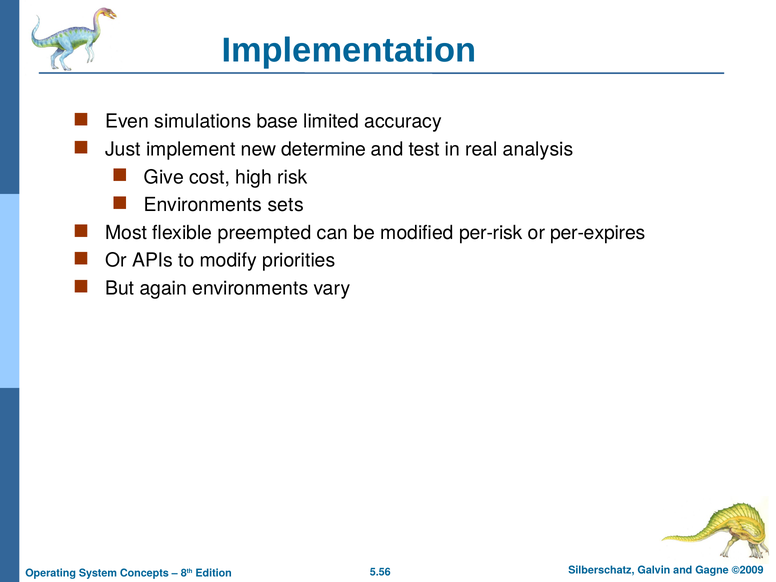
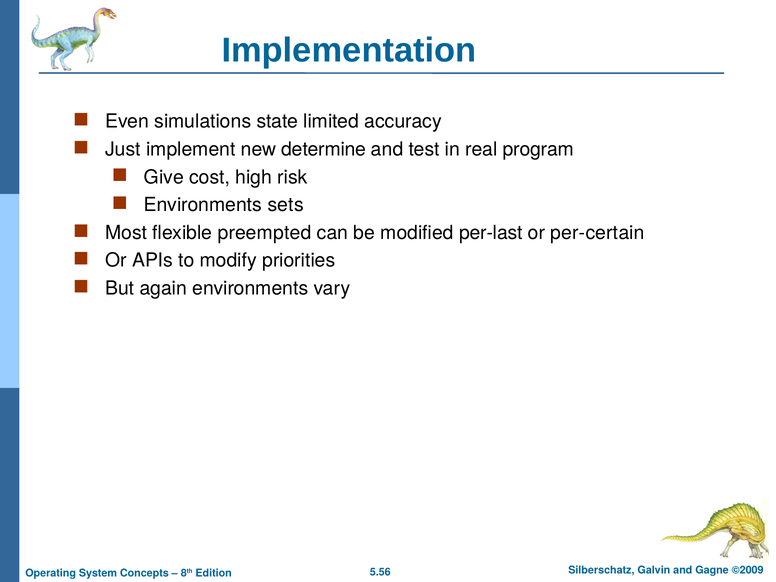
base: base -> state
analysis: analysis -> program
per-risk: per-risk -> per-last
per-expires: per-expires -> per-certain
